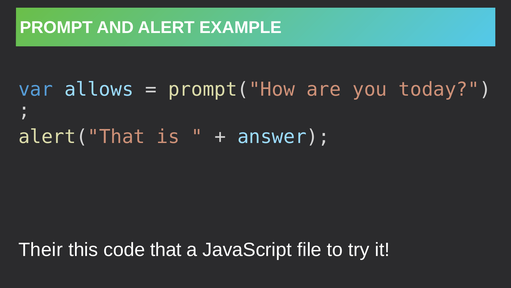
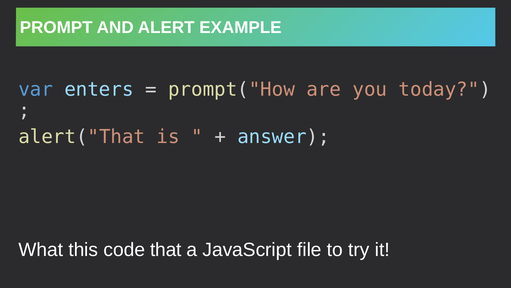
allows: allows -> enters
Their: Their -> What
